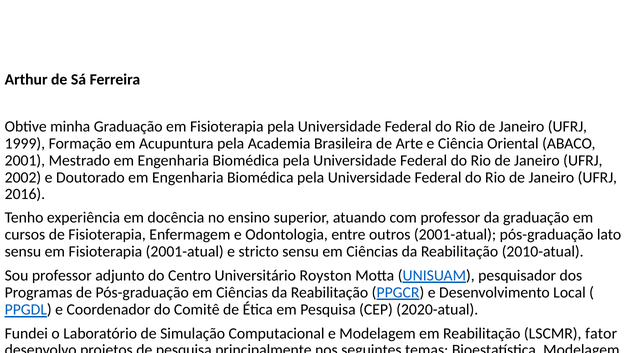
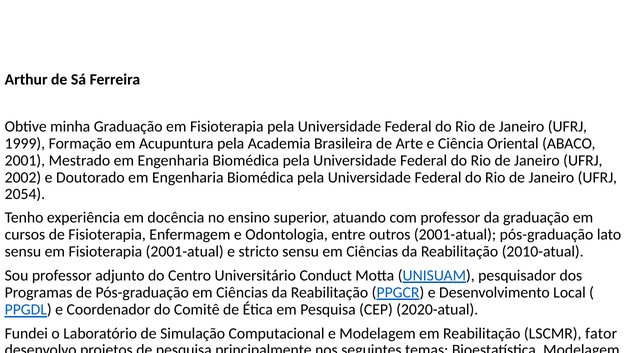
2016: 2016 -> 2054
Royston: Royston -> Conduct
